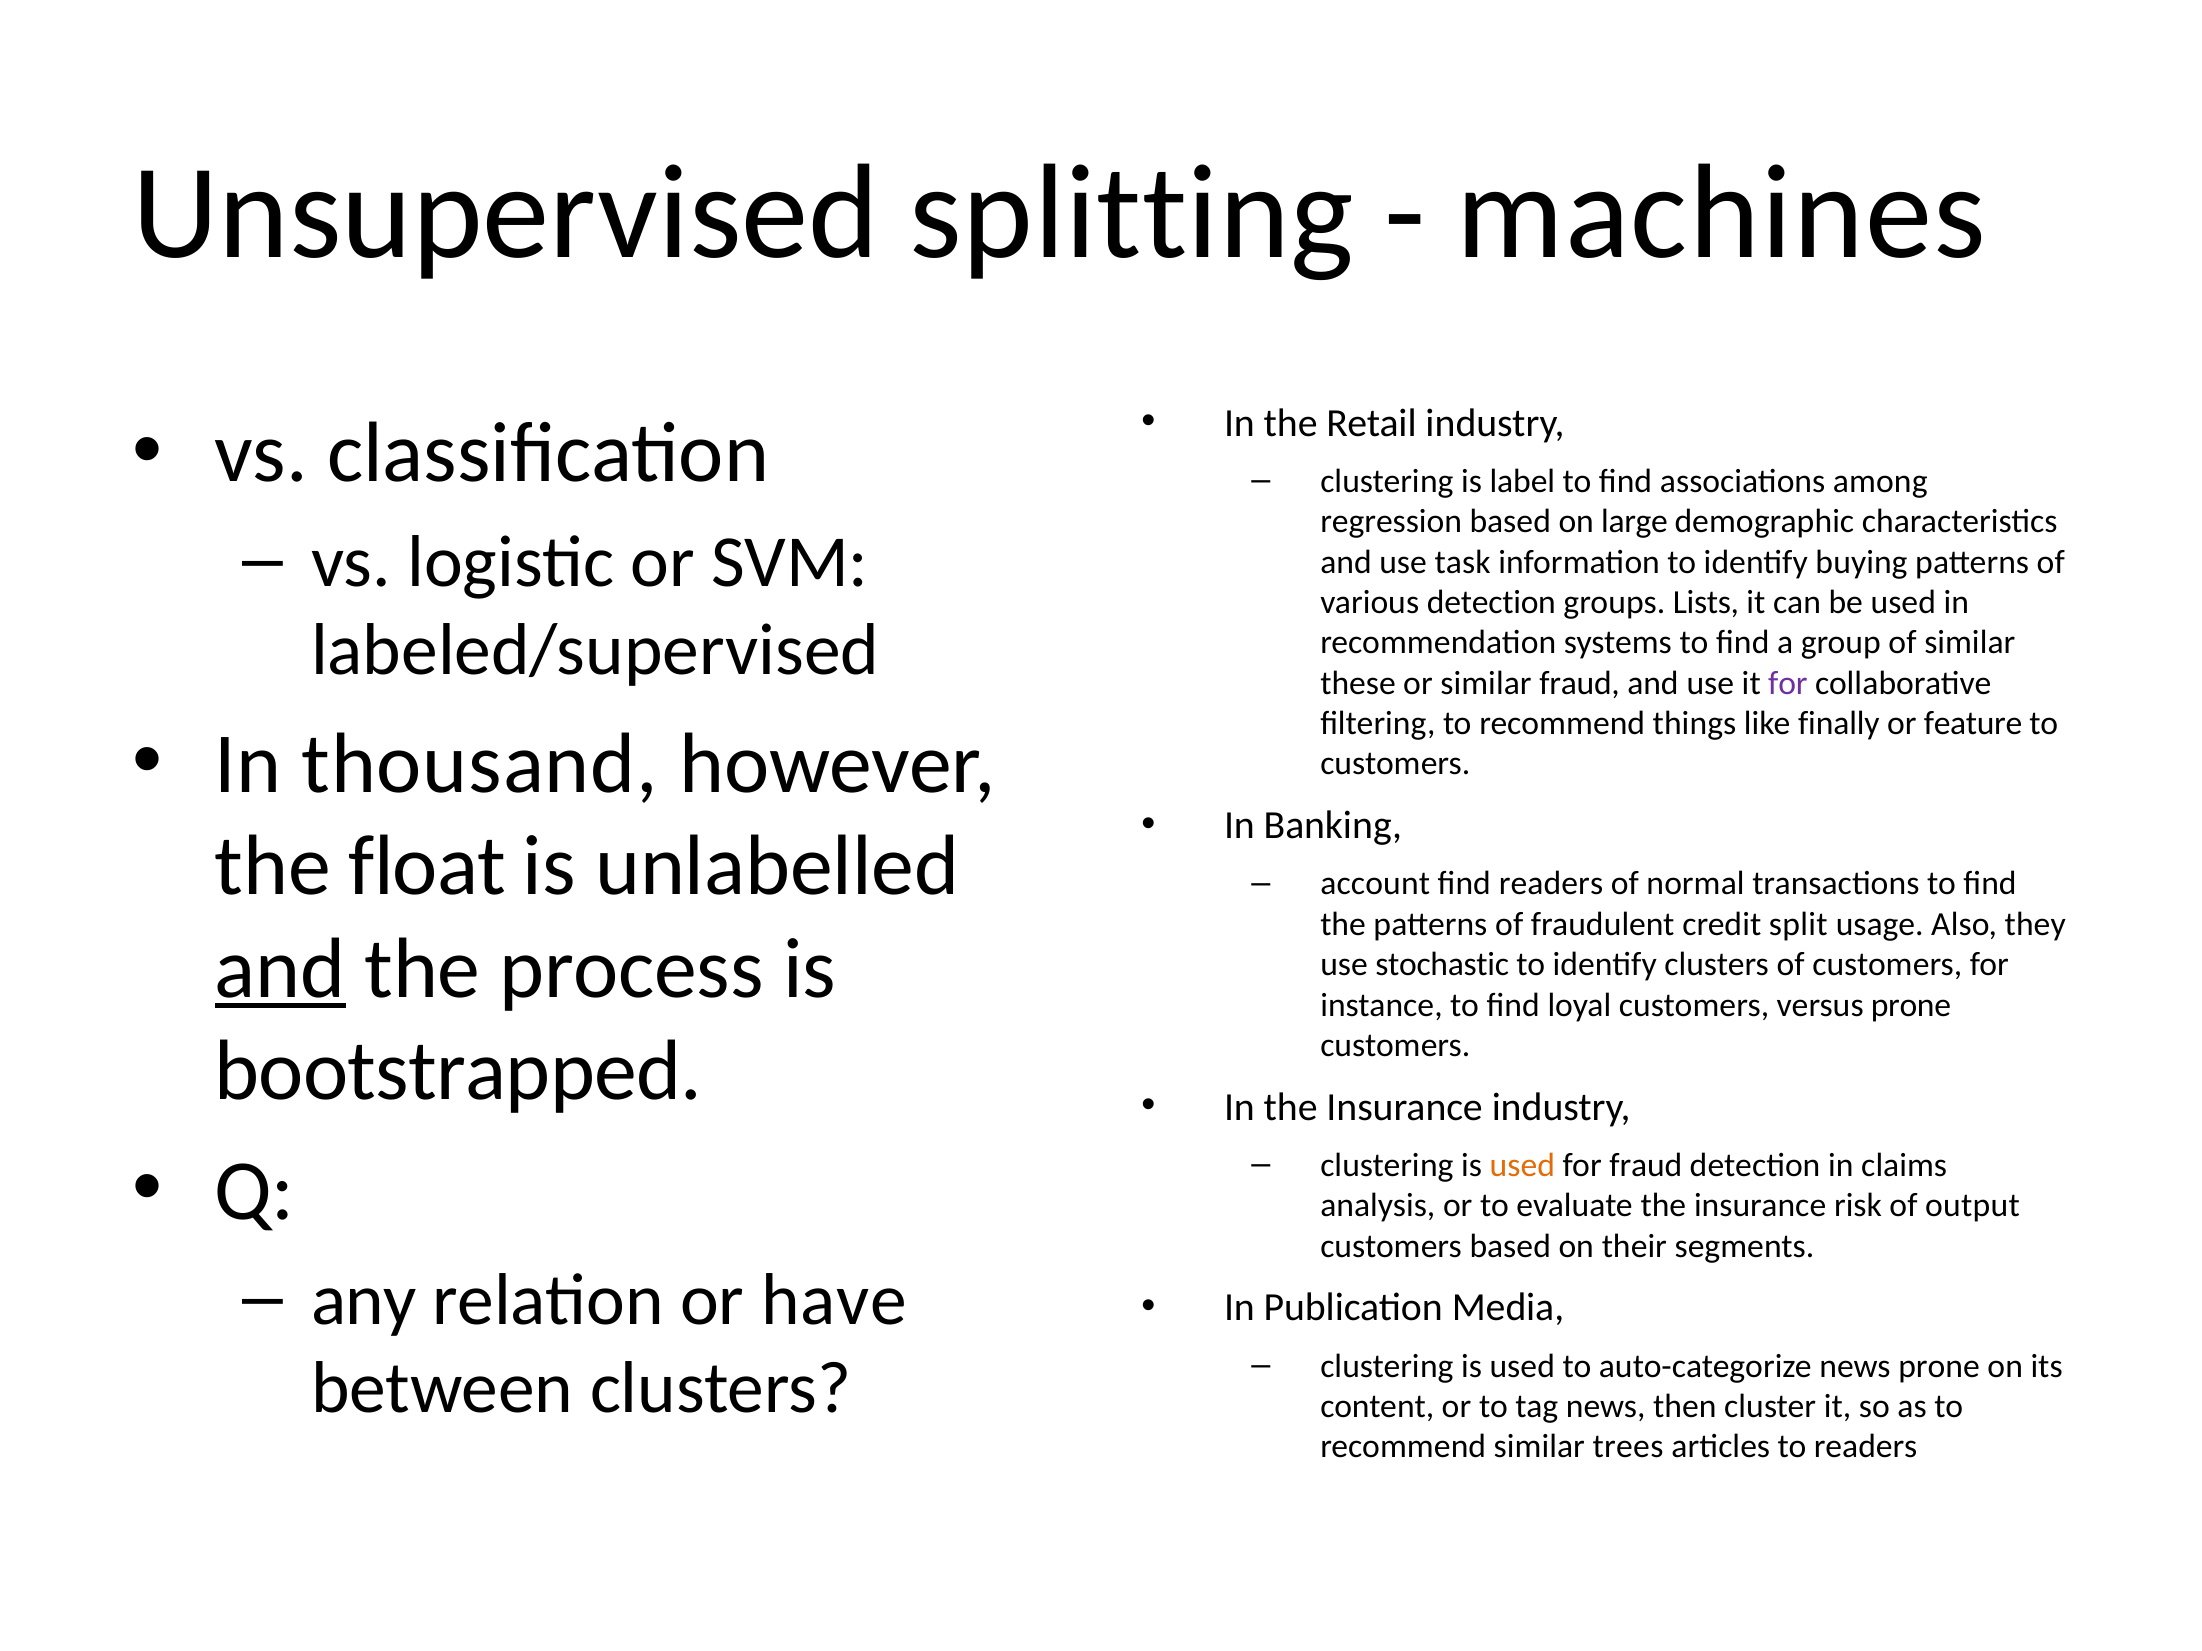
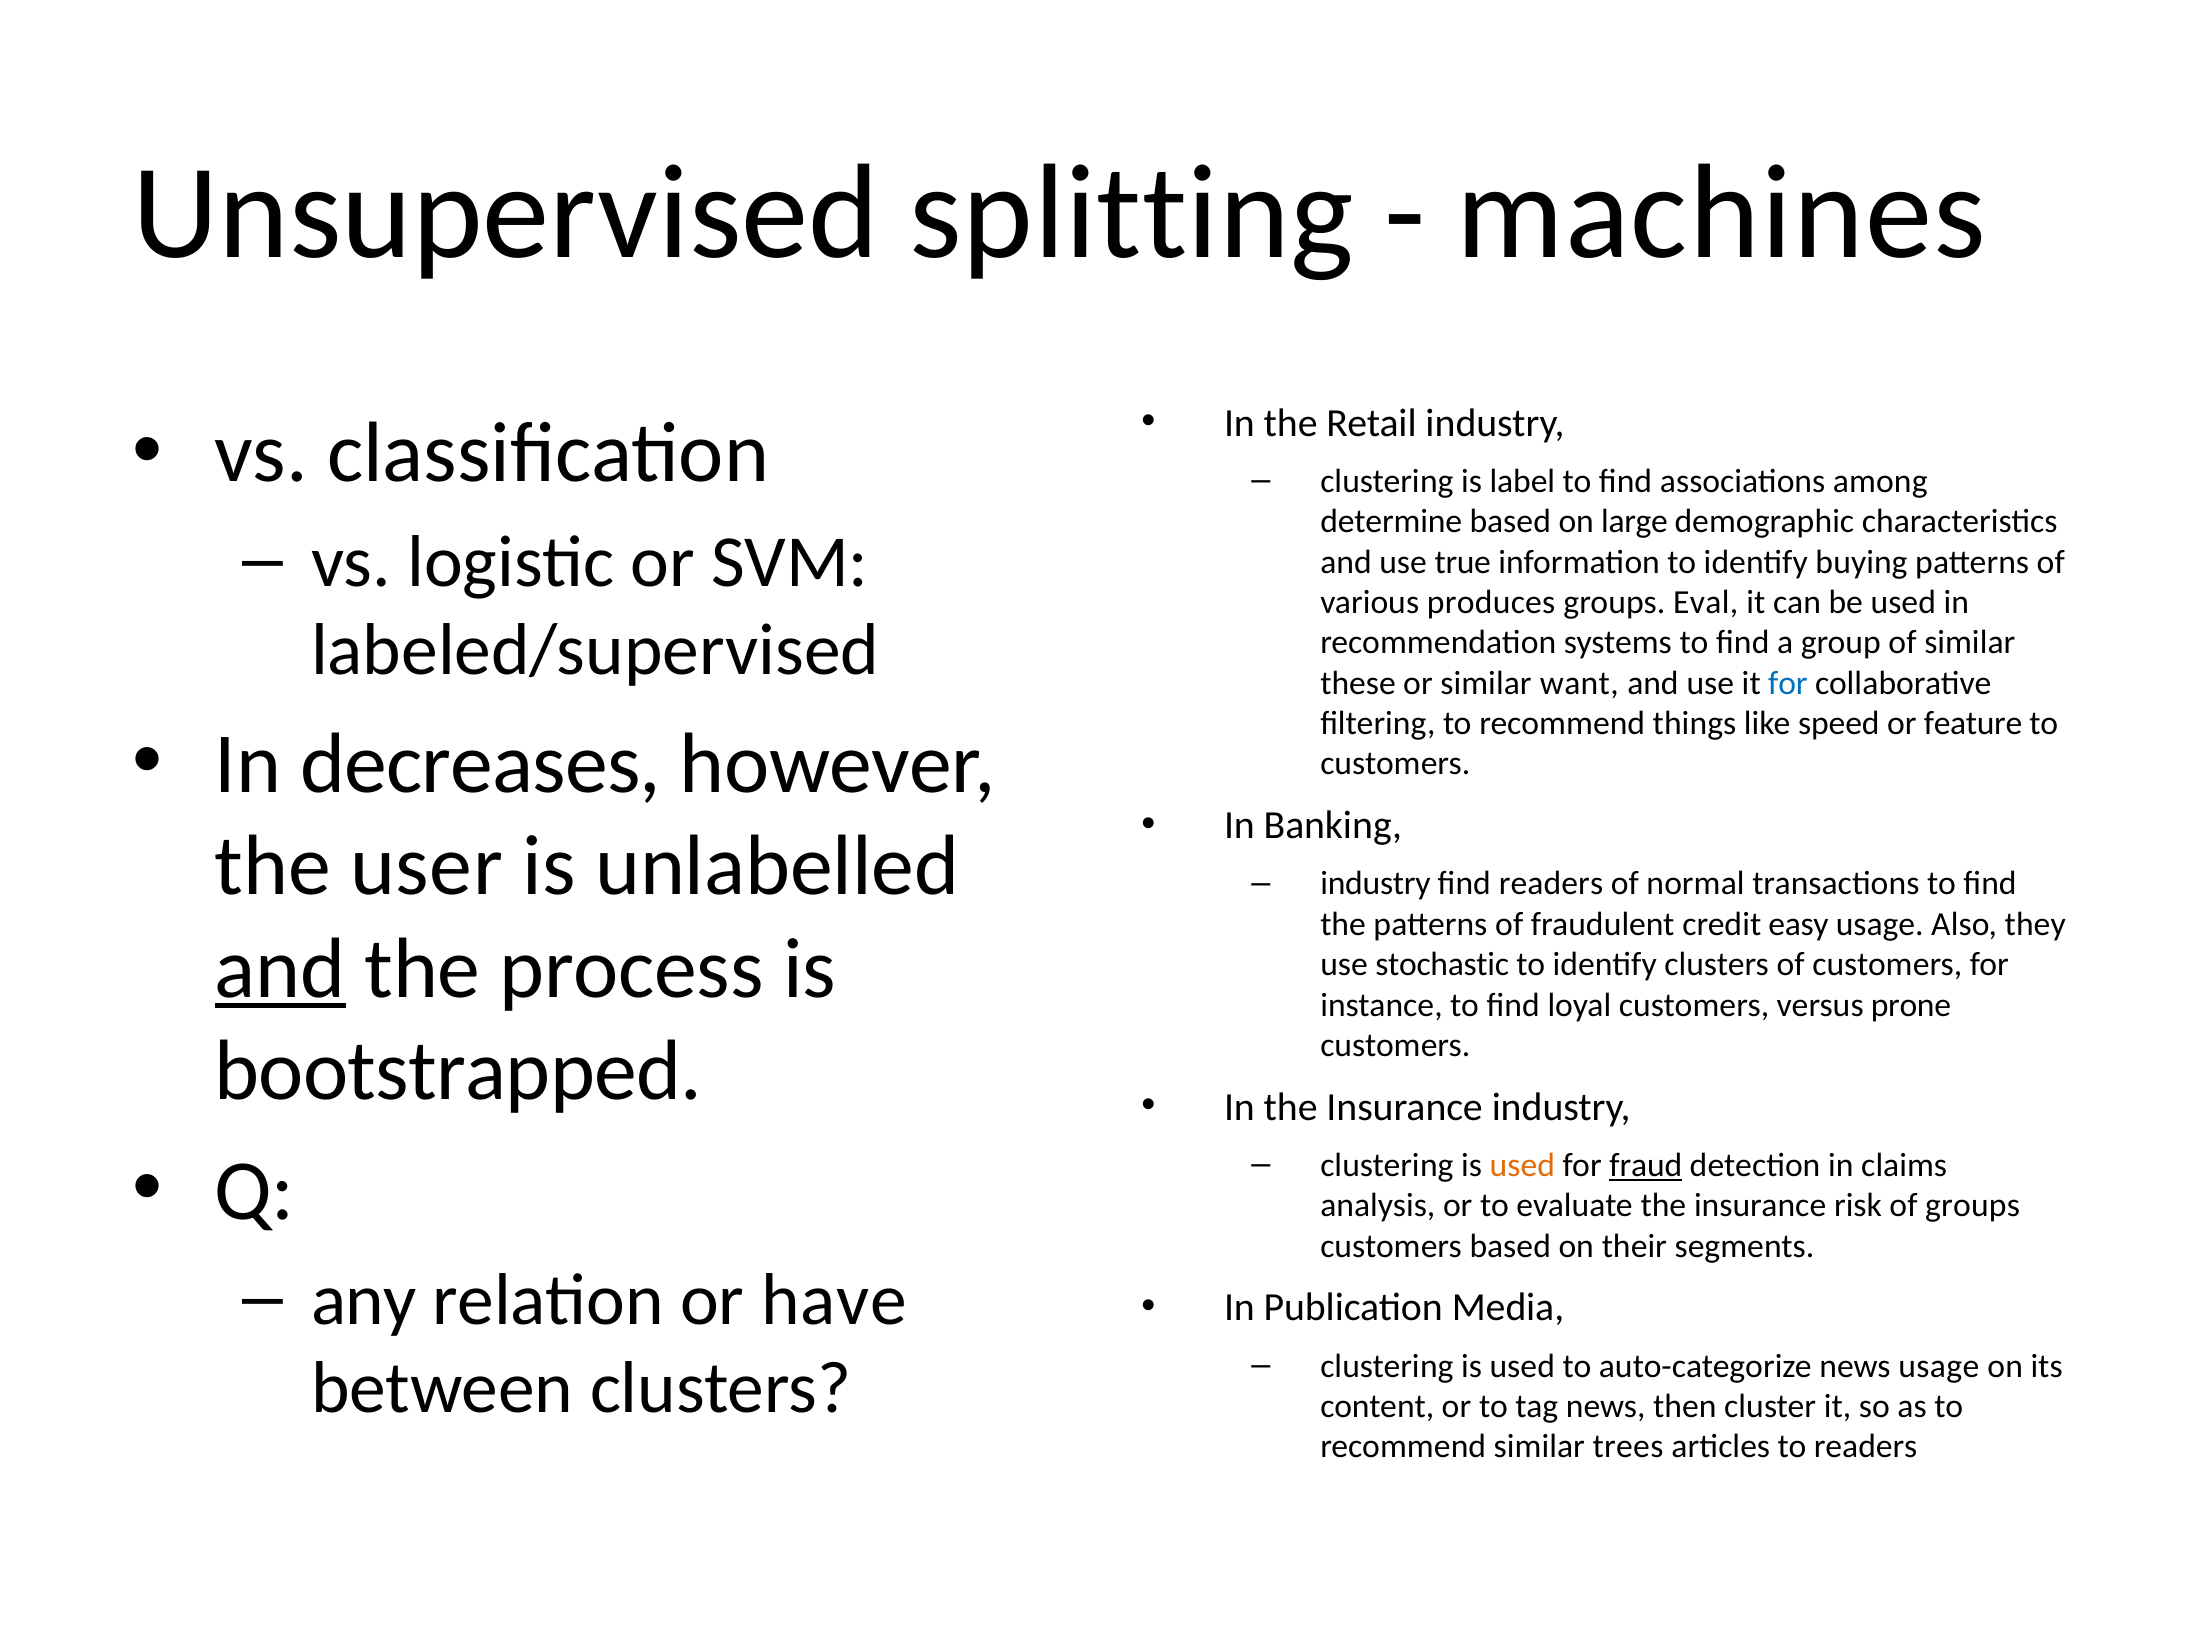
regression: regression -> determine
task: task -> true
various detection: detection -> produces
Lists: Lists -> Eval
similar fraud: fraud -> want
for at (1788, 683) colour: purple -> blue
finally: finally -> speed
thousand: thousand -> decreases
float: float -> user
account at (1375, 884): account -> industry
split: split -> easy
fraud at (1646, 1166) underline: none -> present
of output: output -> groups
news prone: prone -> usage
